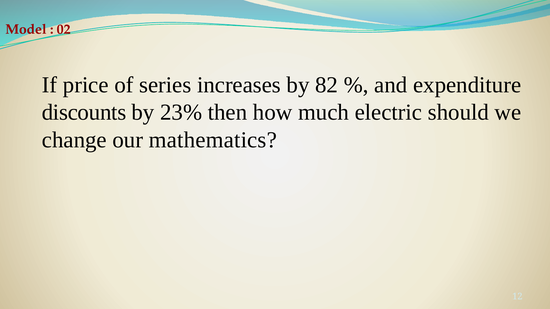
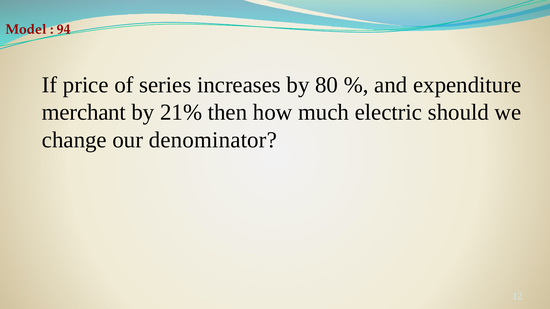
02: 02 -> 94
82: 82 -> 80
discounts: discounts -> merchant
23%: 23% -> 21%
mathematics: mathematics -> denominator
